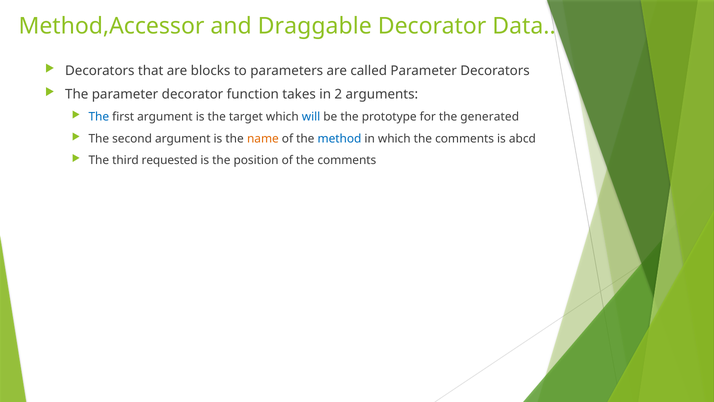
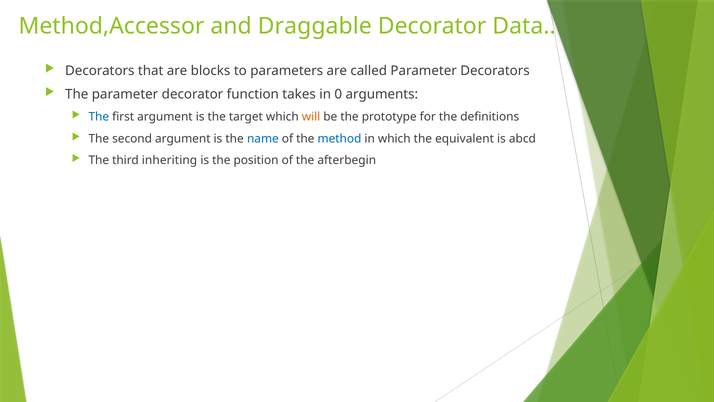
2: 2 -> 0
will colour: blue -> orange
generated: generated -> definitions
name colour: orange -> blue
which the comments: comments -> equivalent
requested: requested -> inheriting
of the comments: comments -> afterbegin
